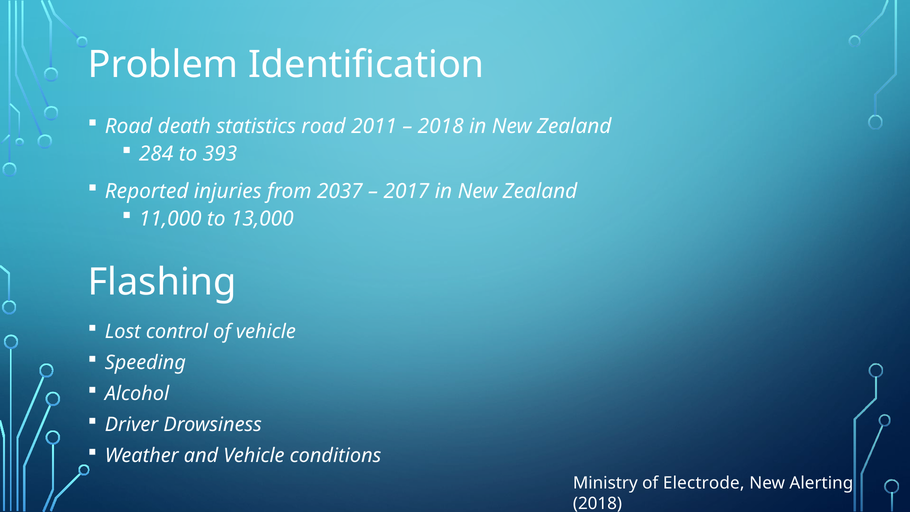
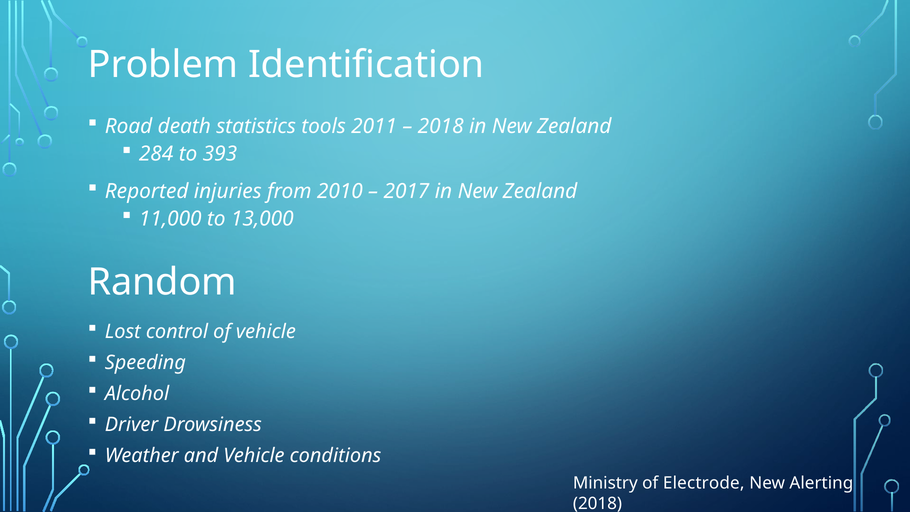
statistics road: road -> tools
2037: 2037 -> 2010
Flashing: Flashing -> Random
